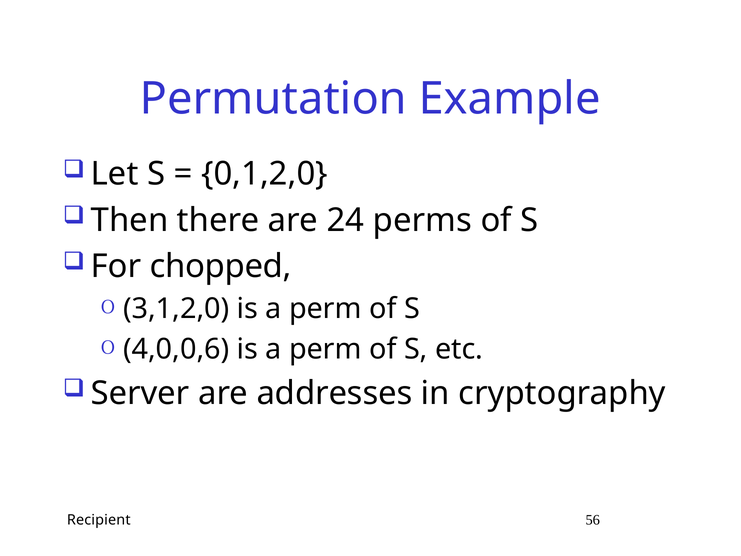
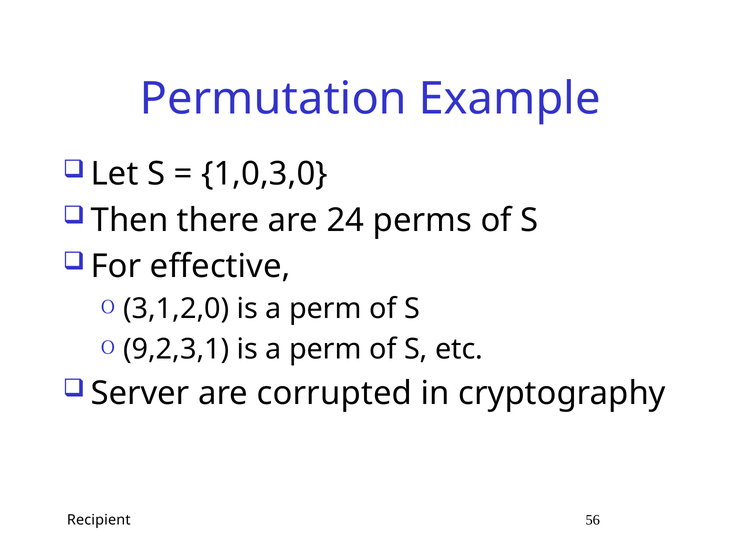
0,1,2,0: 0,1,2,0 -> 1,0,3,0
chopped: chopped -> effective
4,0,0,6: 4,0,0,6 -> 9,2,3,1
addresses: addresses -> corrupted
